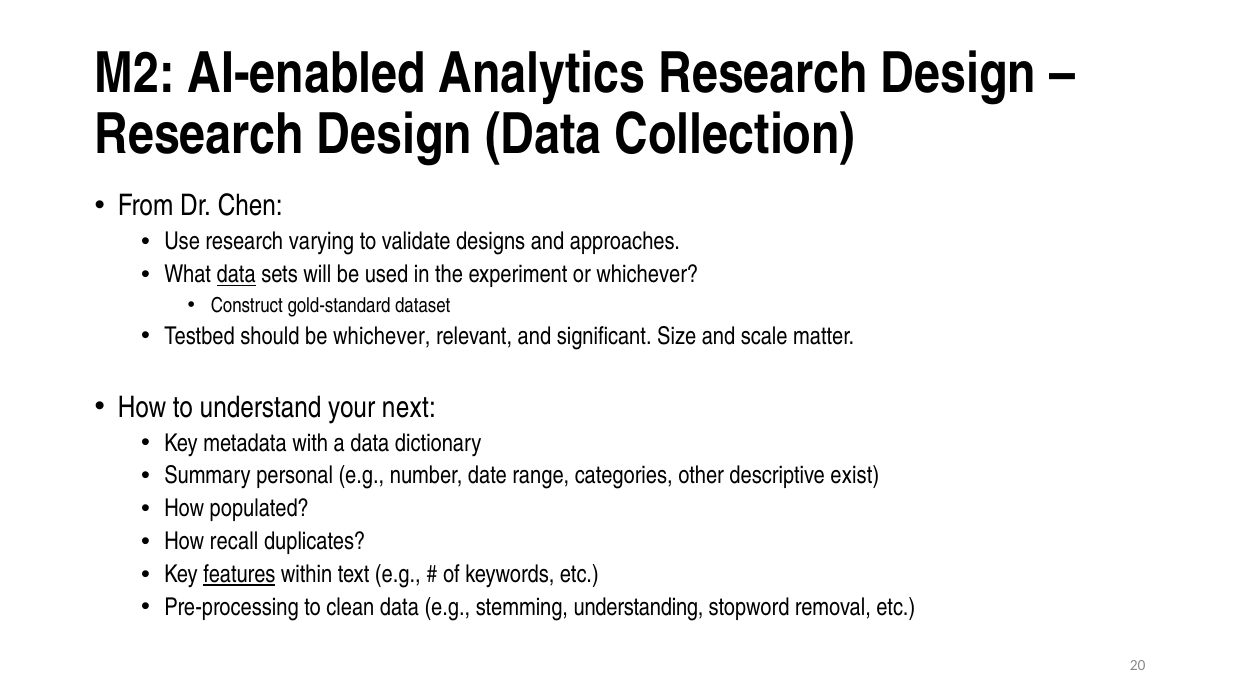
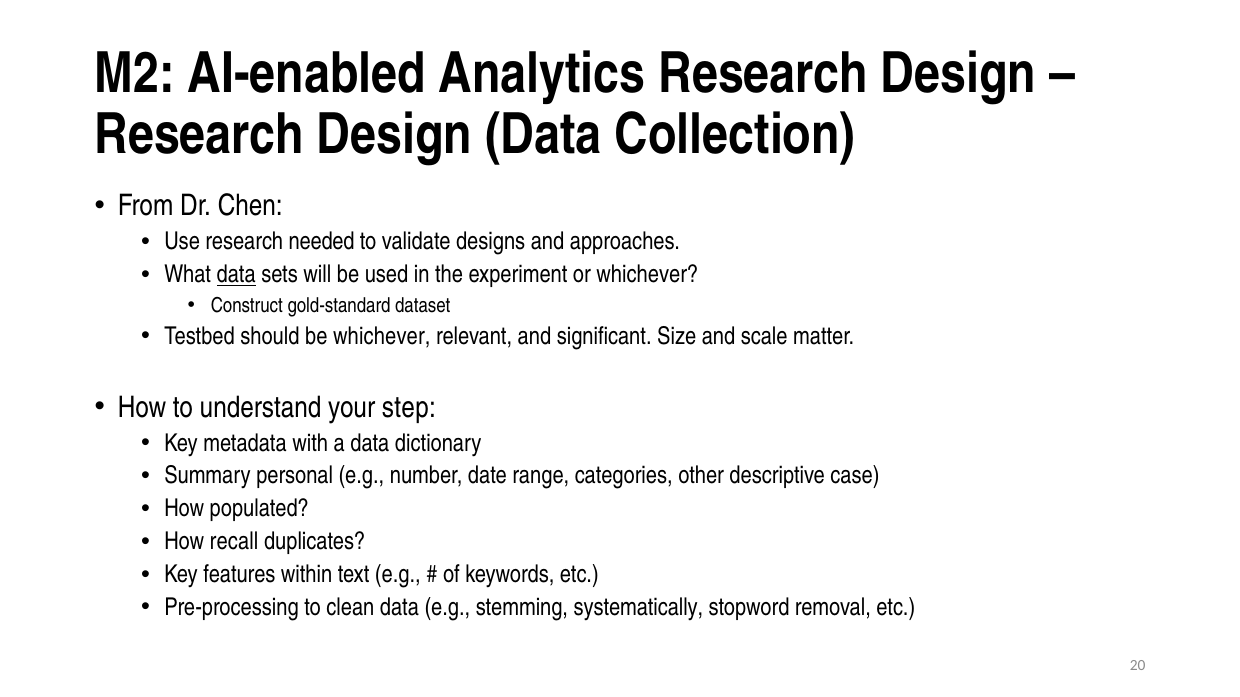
varying: varying -> needed
next: next -> step
exist: exist -> case
features underline: present -> none
understanding: understanding -> systematically
